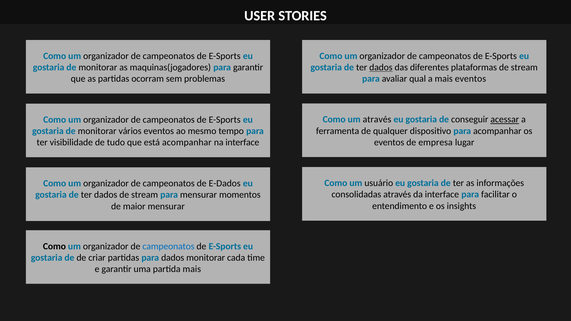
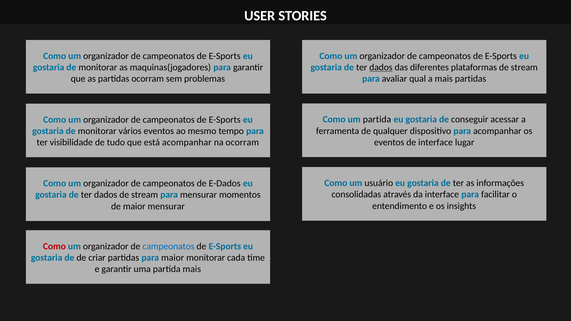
mais eventos: eventos -> partidas
um através: através -> partida
acessar underline: present -> none
de empresa: empresa -> interface
na interface: interface -> ocorram
Como at (54, 246) colour: black -> red
para dados: dados -> maior
